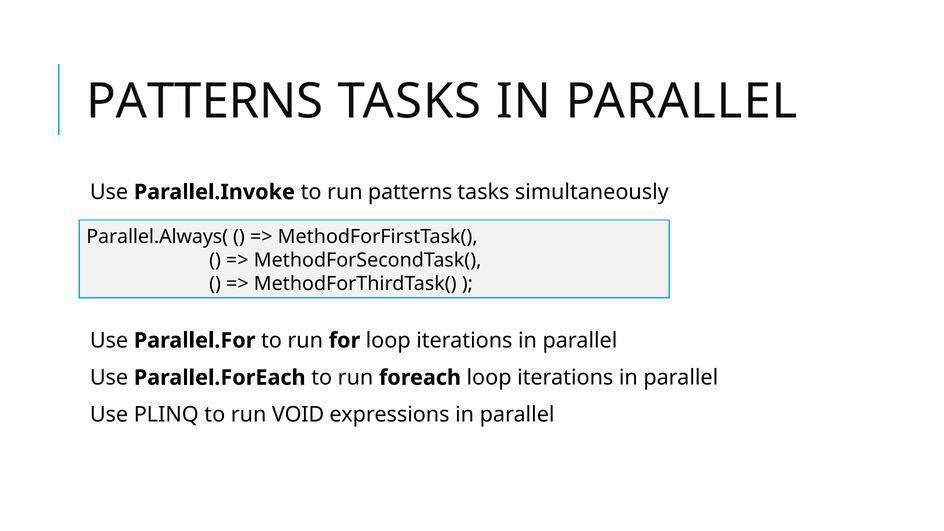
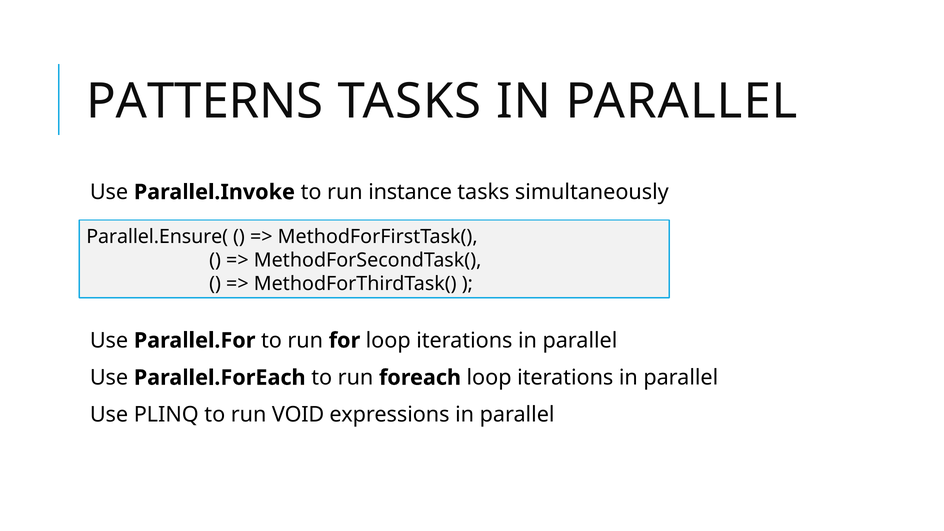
run patterns: patterns -> instance
Parallel.Always(: Parallel.Always( -> Parallel.Ensure(
